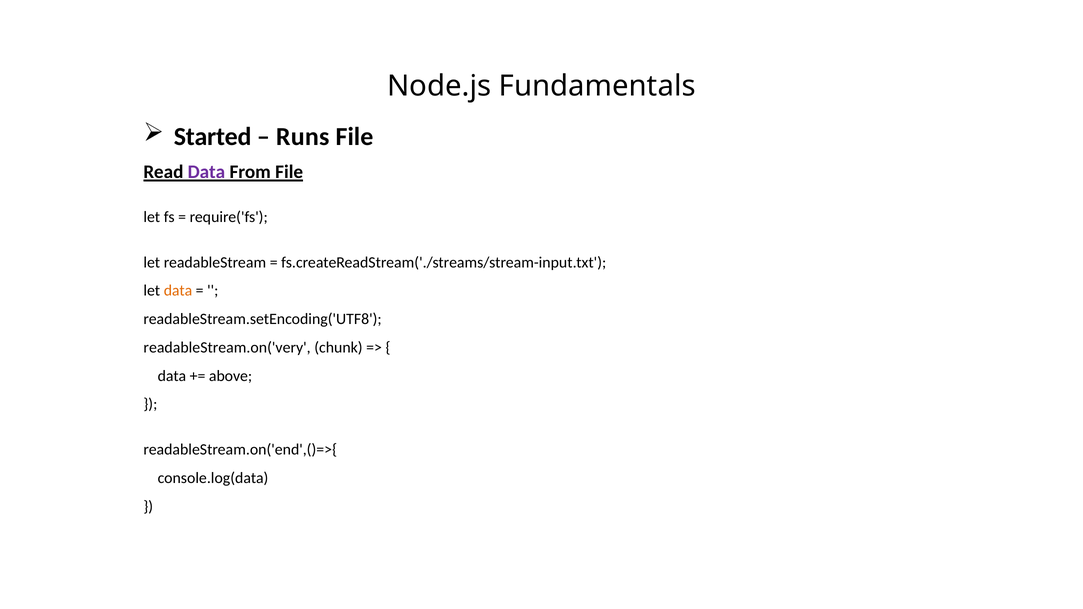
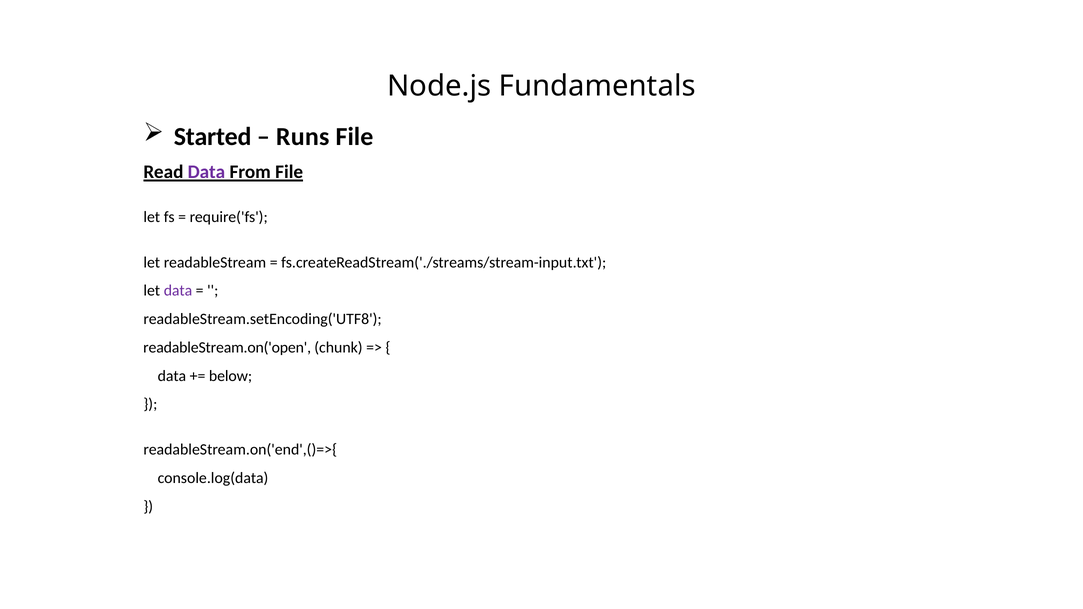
data at (178, 291) colour: orange -> purple
readableStream.on('very: readableStream.on('very -> readableStream.on('open
above: above -> below
